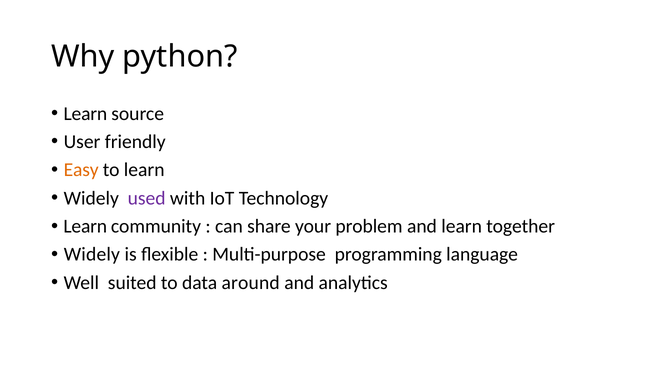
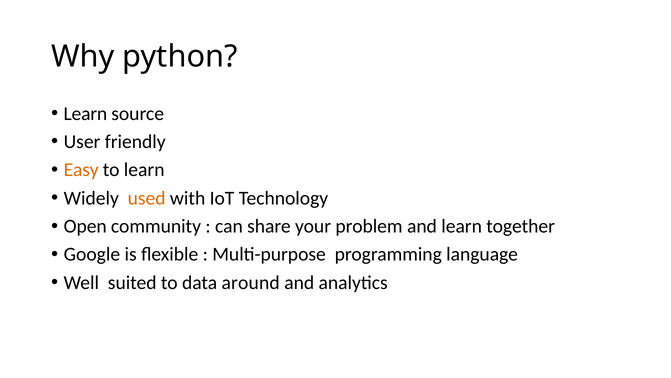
used colour: purple -> orange
Learn at (85, 226): Learn -> Open
Widely at (92, 254): Widely -> Google
